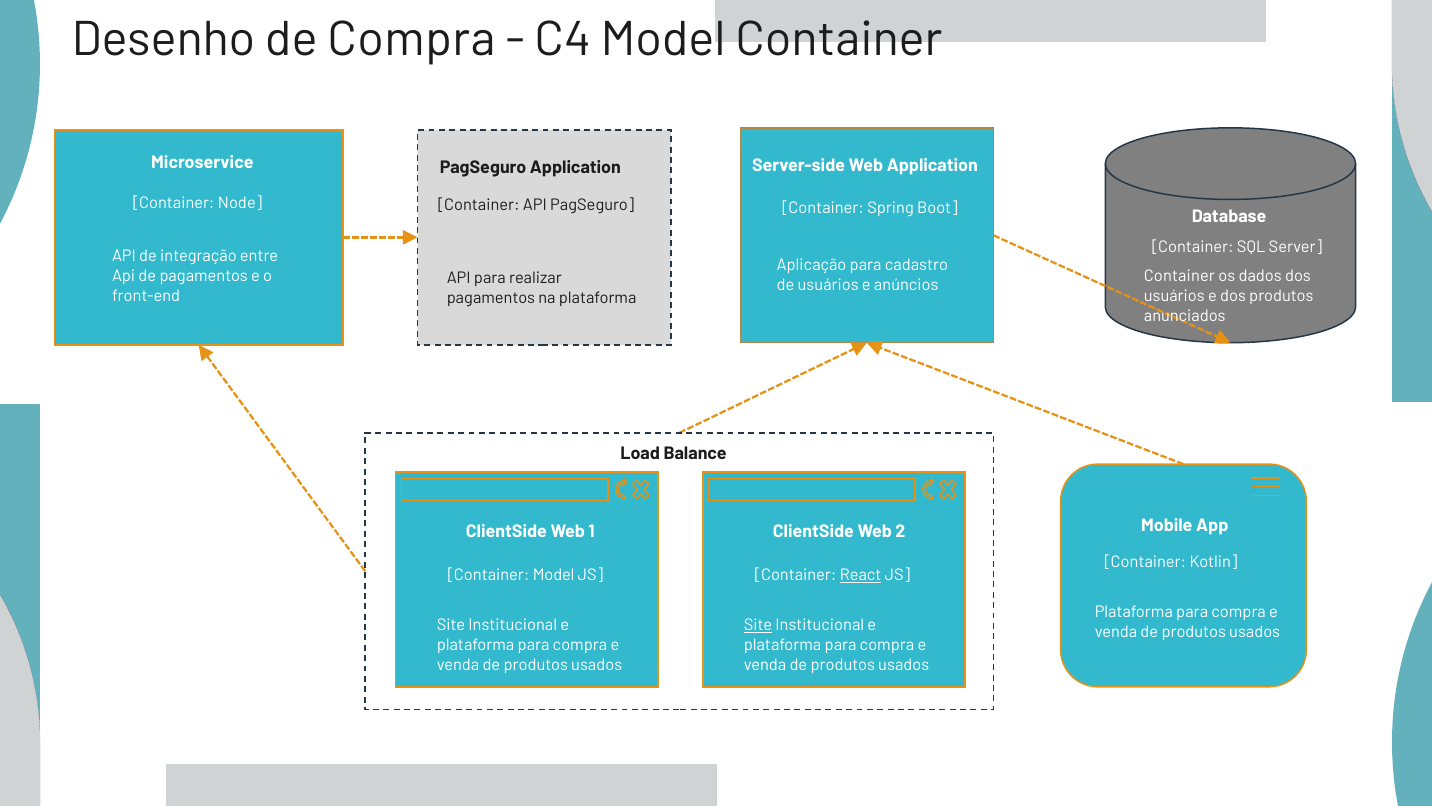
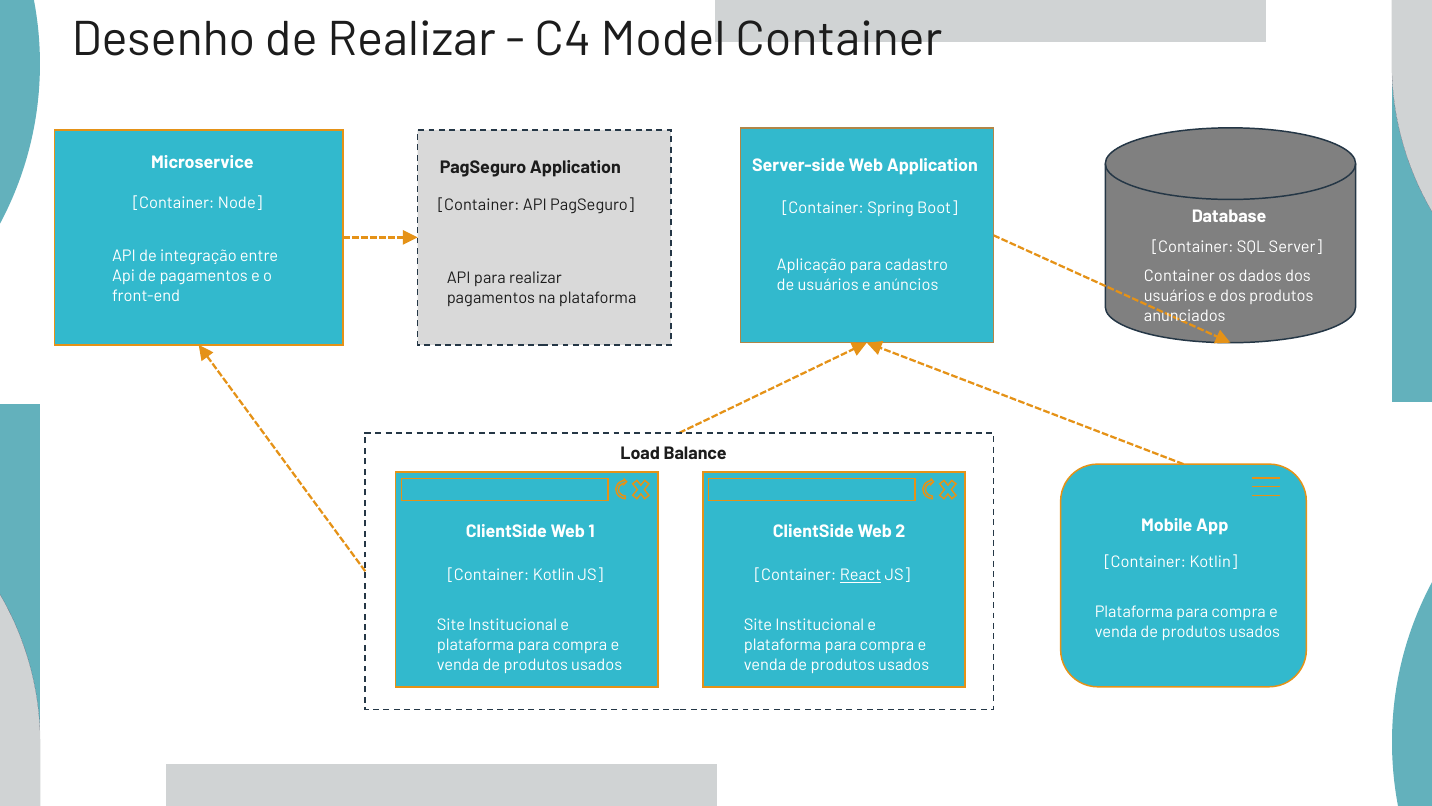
de Compra: Compra -> Realizar
Model at (554, 575): Model -> Kotlin
Site at (758, 625) underline: present -> none
